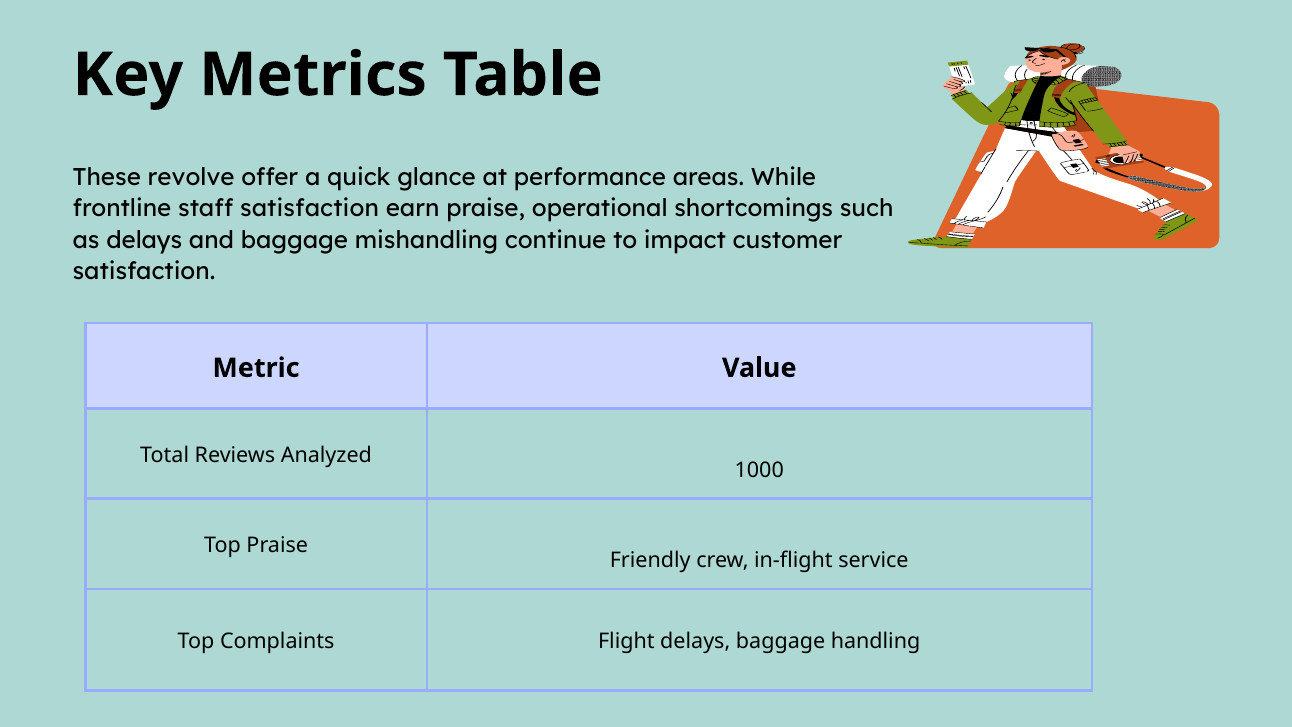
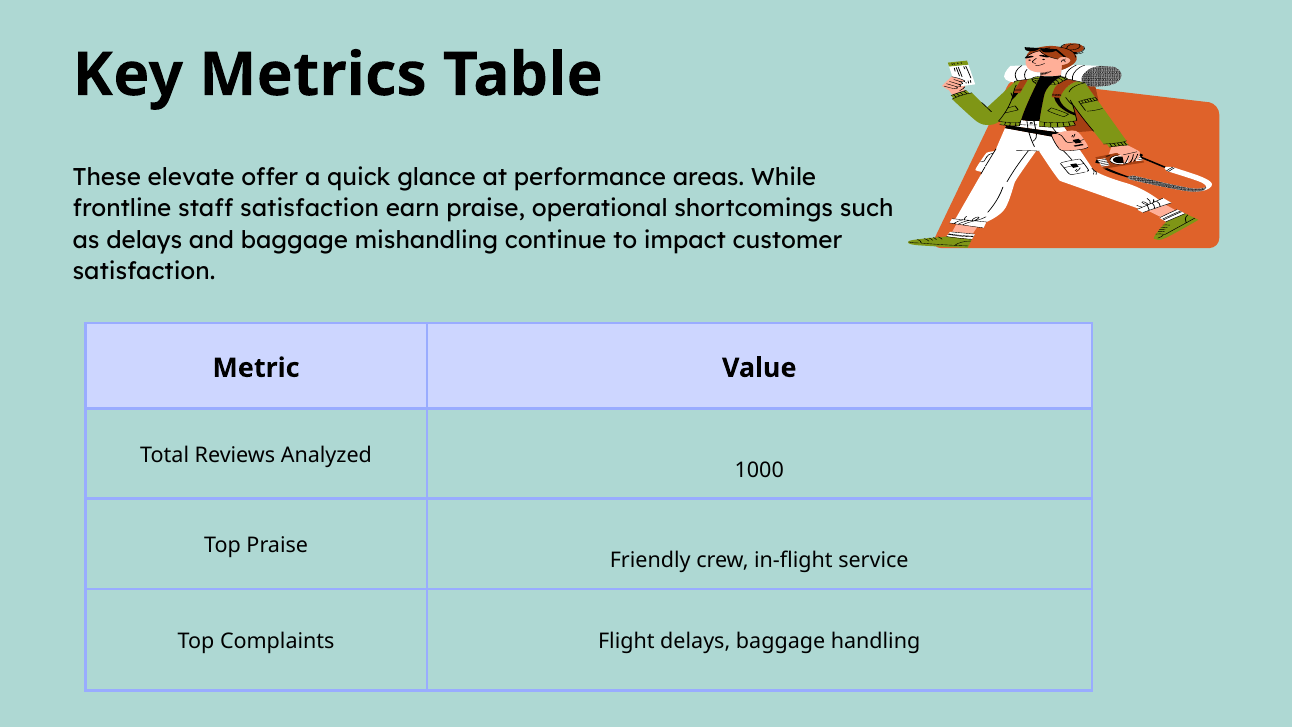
revolve: revolve -> elevate
